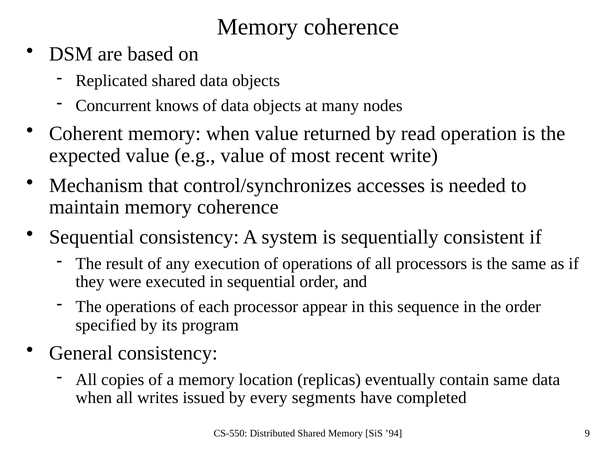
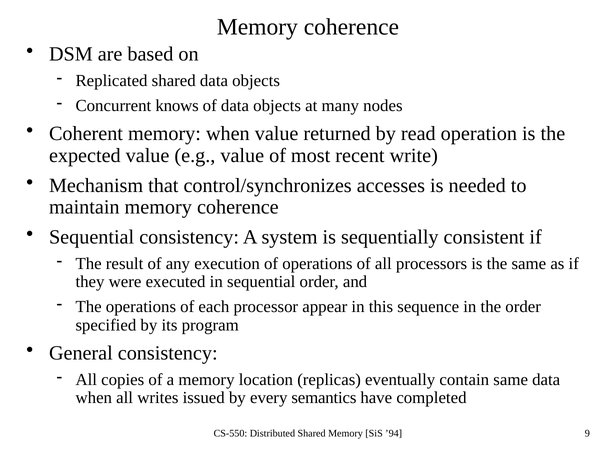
segments: segments -> semantics
